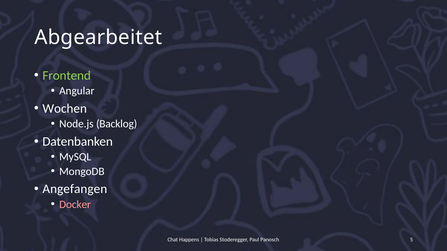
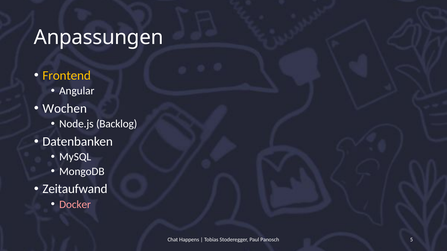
Abgearbeitet: Abgearbeitet -> Anpassungen
Frontend colour: light green -> yellow
Angefangen: Angefangen -> Zeitaufwand
